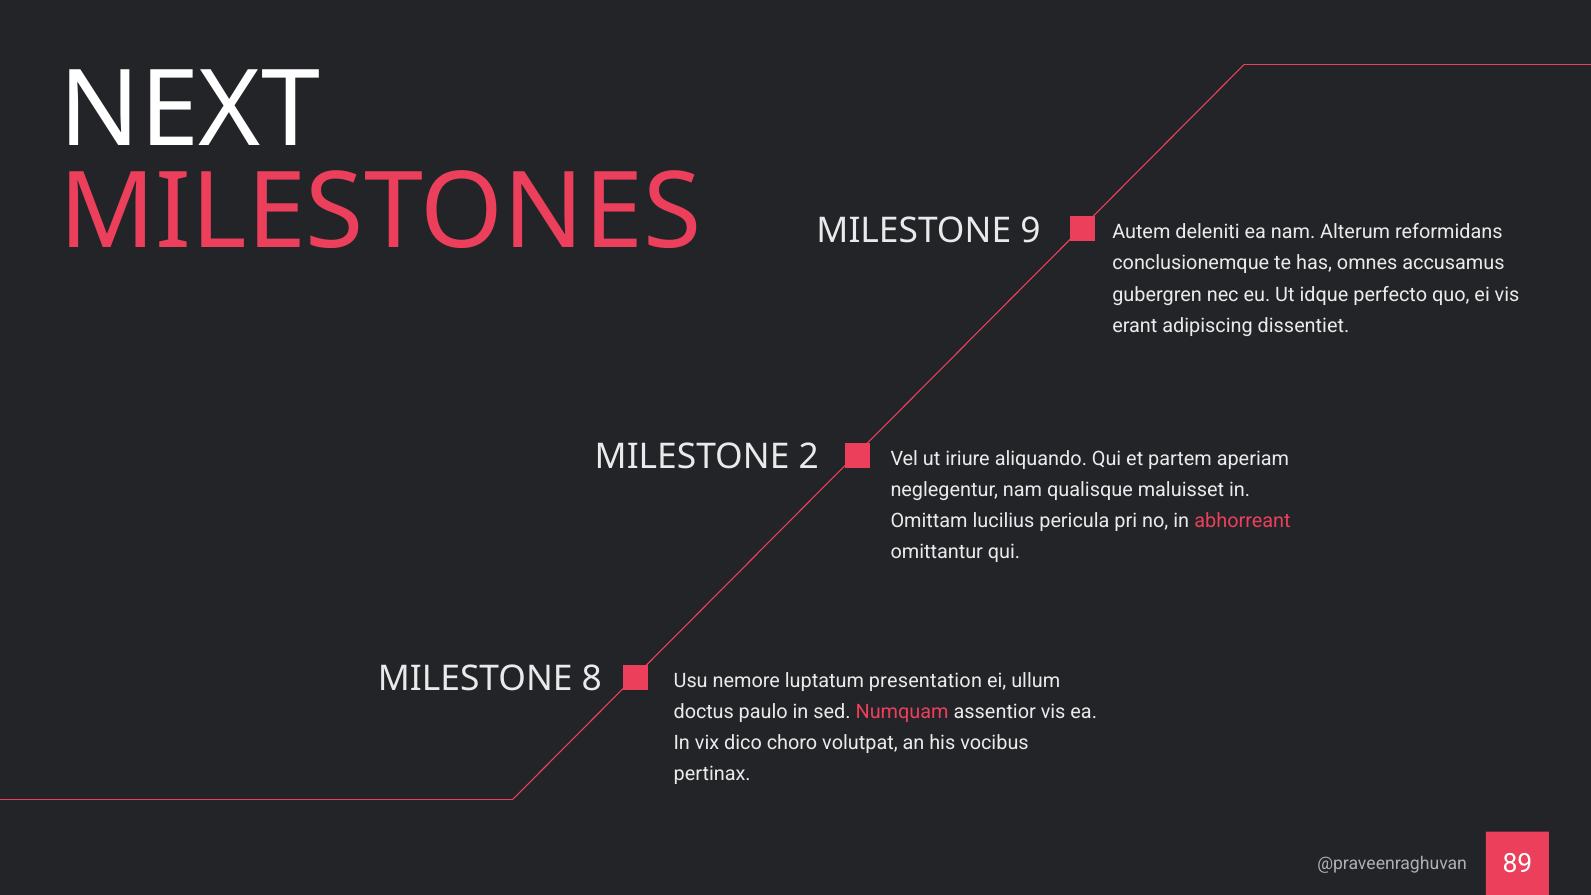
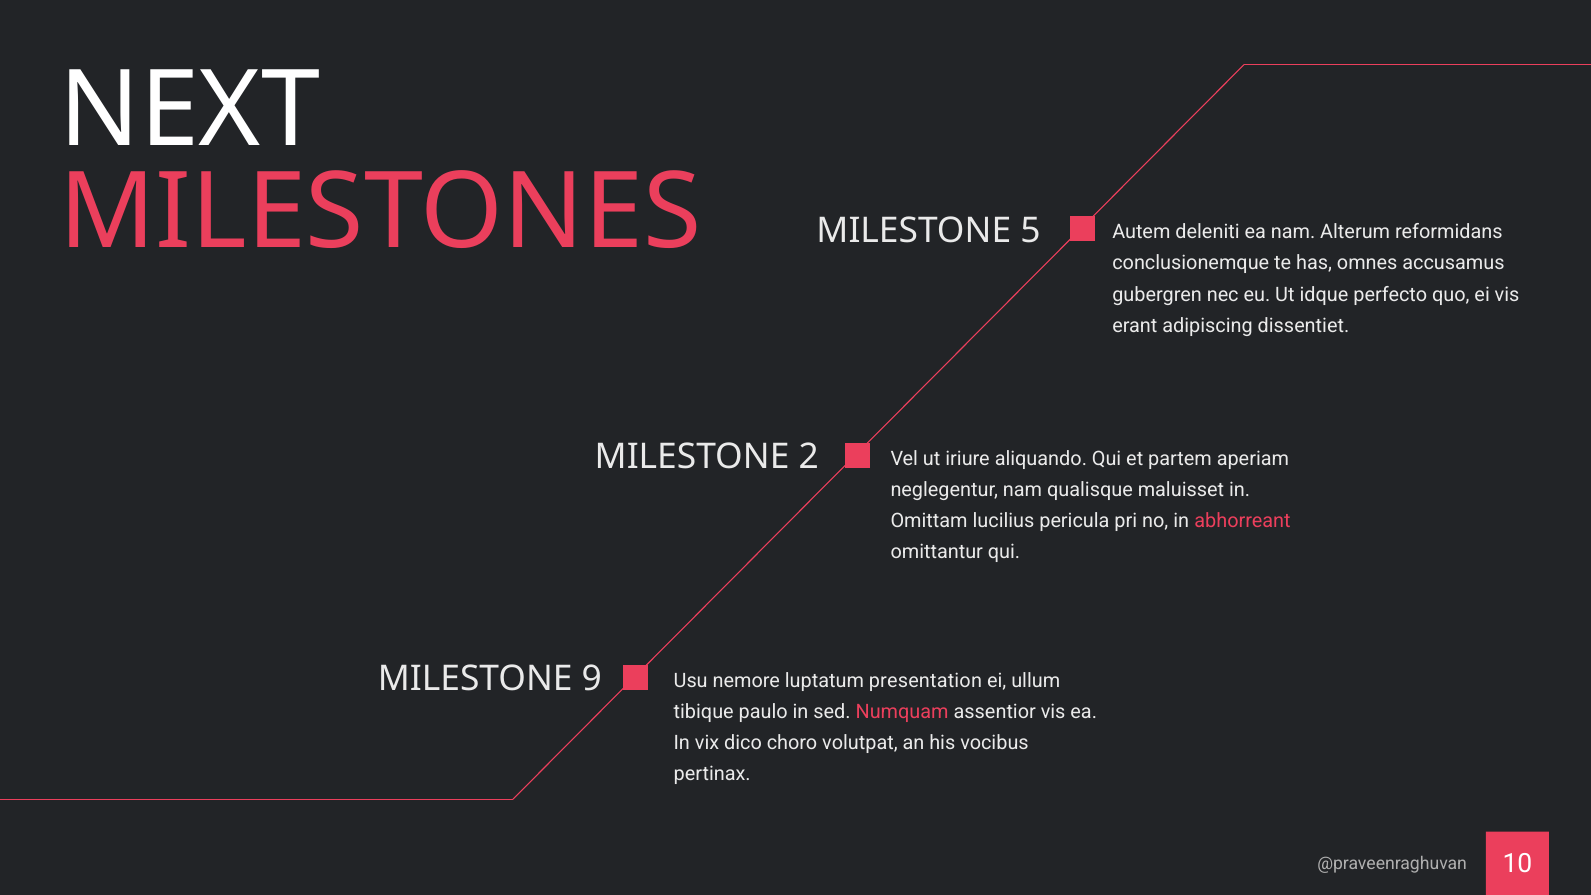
9: 9 -> 5
8: 8 -> 9
doctus: doctus -> tibique
89: 89 -> 10
